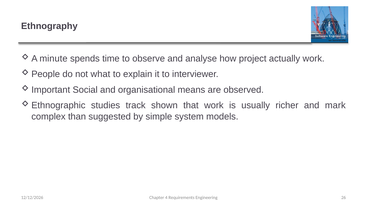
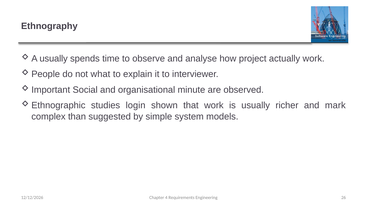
minute at (54, 58): minute -> usually
means: means -> minute
track: track -> login
